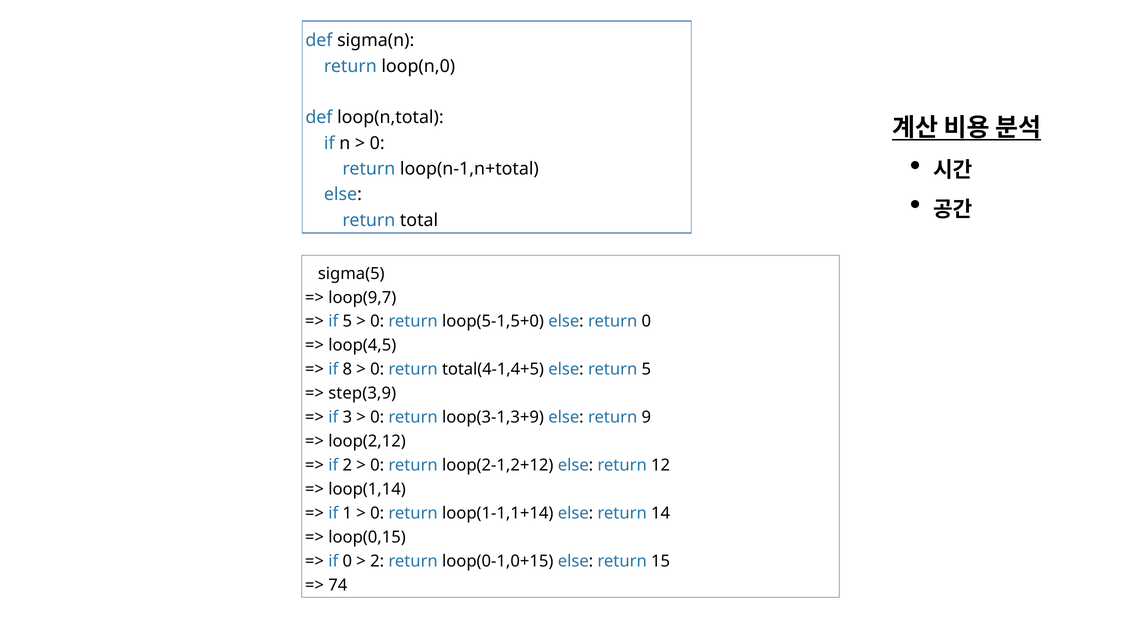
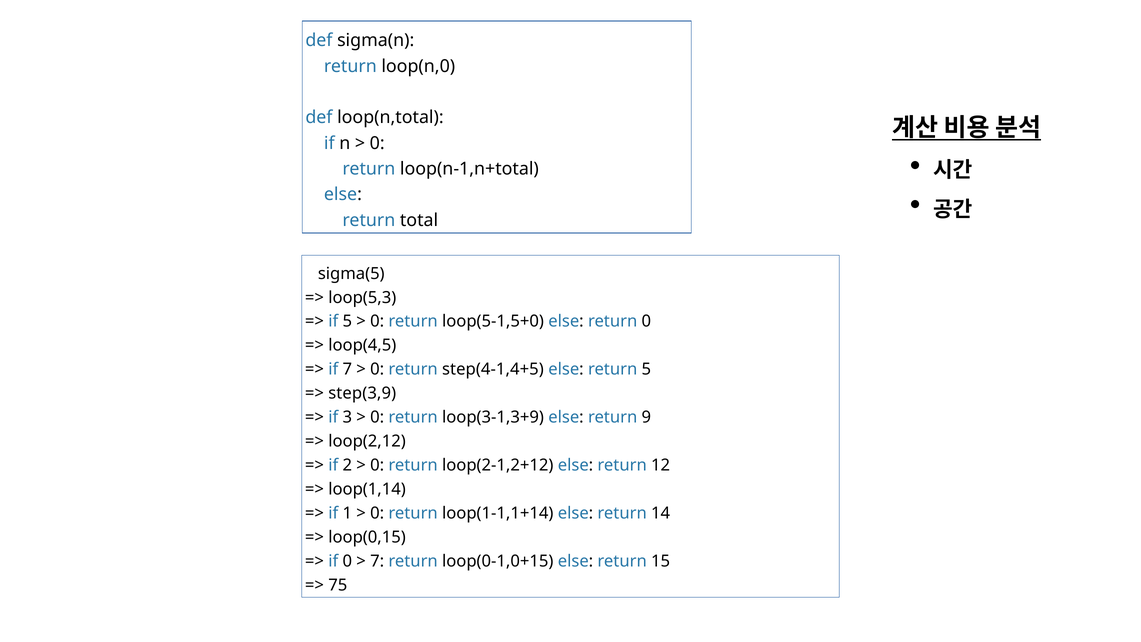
loop(9,7: loop(9,7 -> loop(5,3
if 8: 8 -> 7
total(4-1,4+5: total(4-1,4+5 -> step(4-1,4+5
2 at (377, 561): 2 -> 7
74: 74 -> 75
